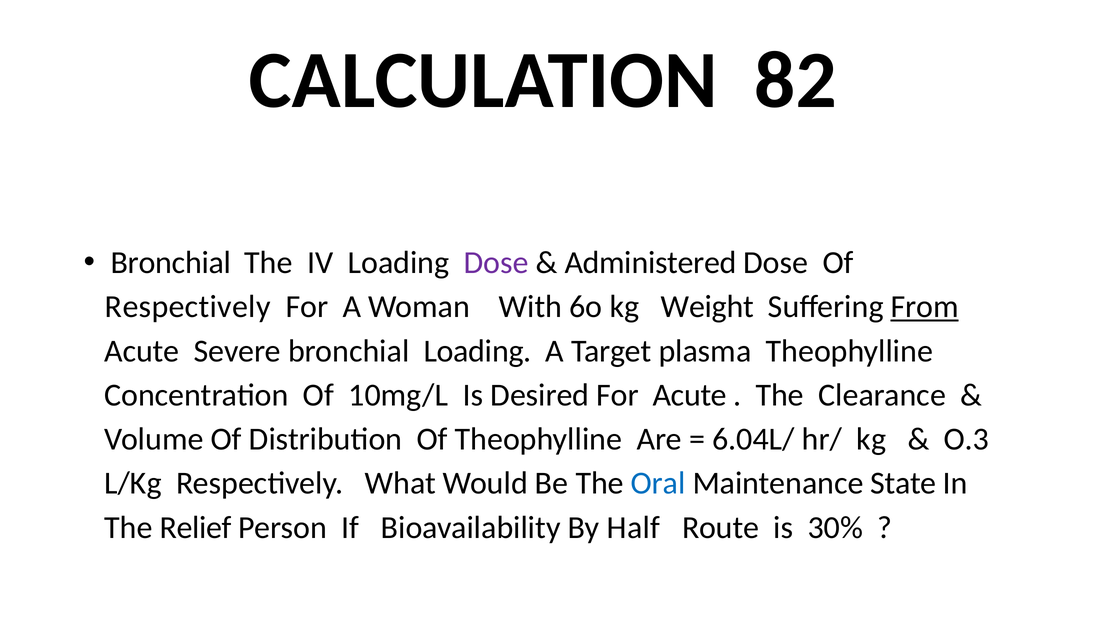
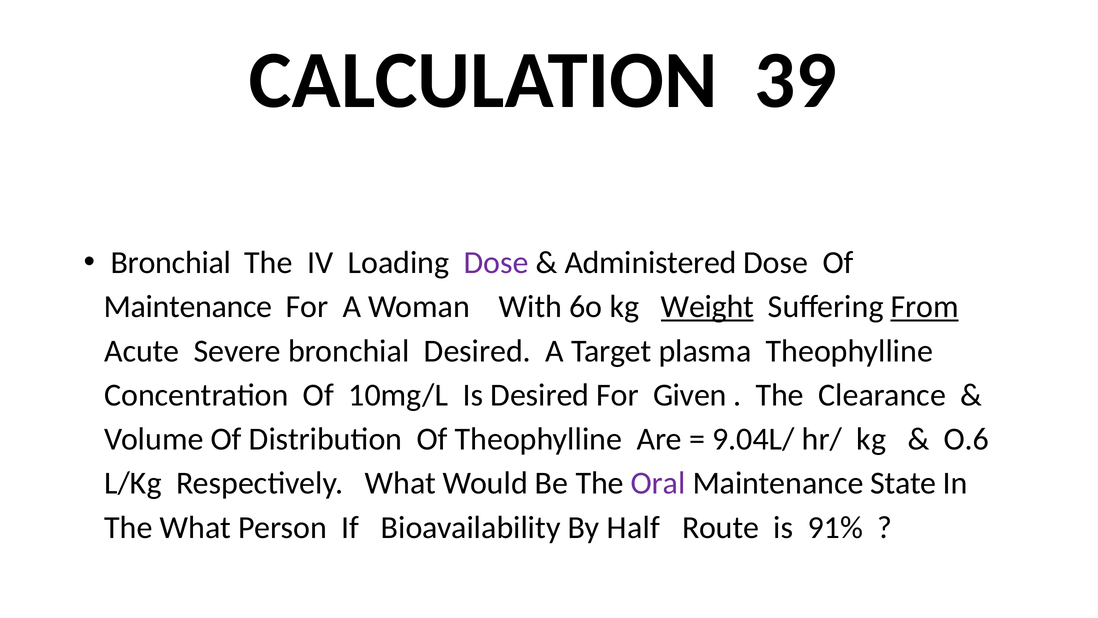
82: 82 -> 39
Respectively at (188, 307): Respectively -> Maintenance
Weight underline: none -> present
bronchial Loading: Loading -> Desired
For Acute: Acute -> Given
6.04L/: 6.04L/ -> 9.04L/
O.3: O.3 -> O.6
Oral colour: blue -> purple
The Relief: Relief -> What
30%: 30% -> 91%
